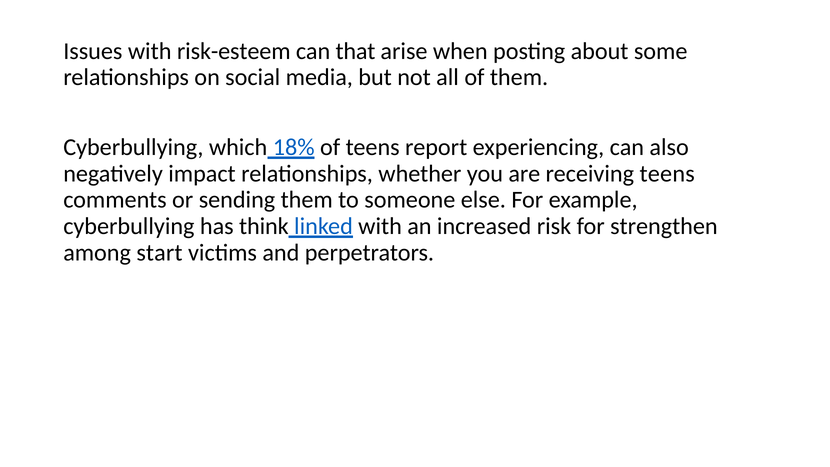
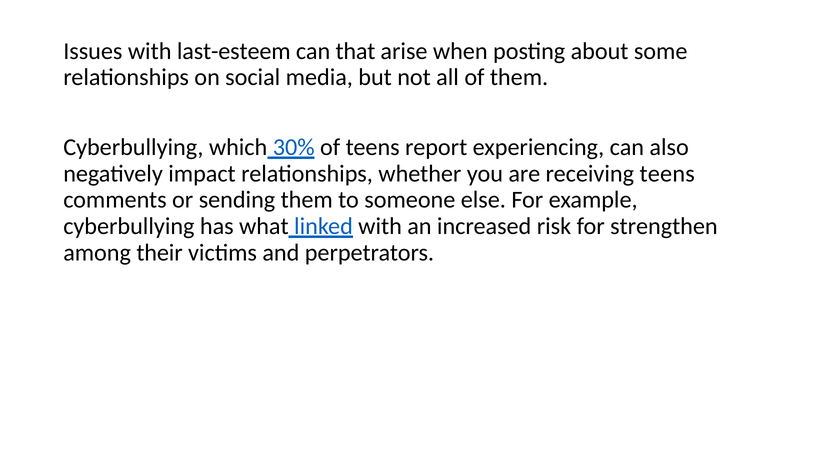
risk-esteem: risk-esteem -> last-esteem
18%: 18% -> 30%
think: think -> what
start: start -> their
